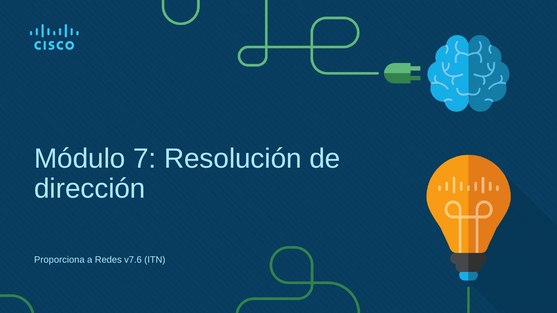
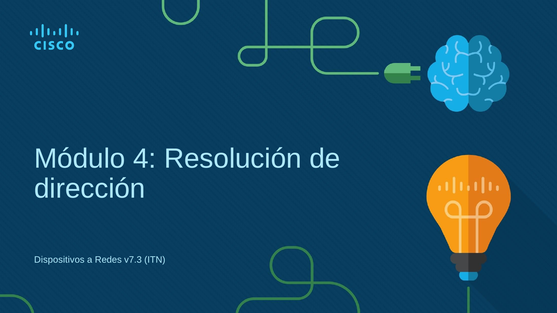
7: 7 -> 4
Proporciona: Proporciona -> Dispositivos
v7.6: v7.6 -> v7.3
